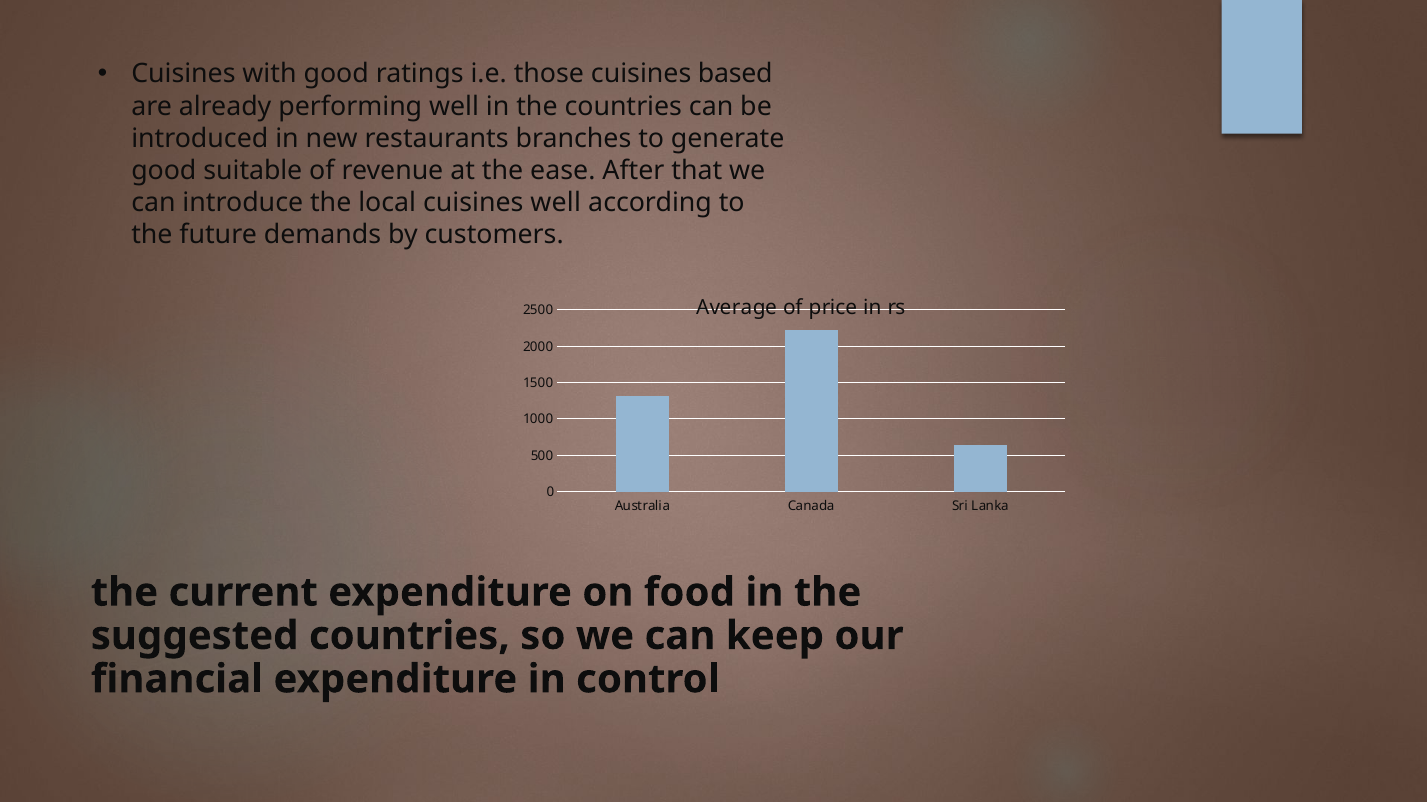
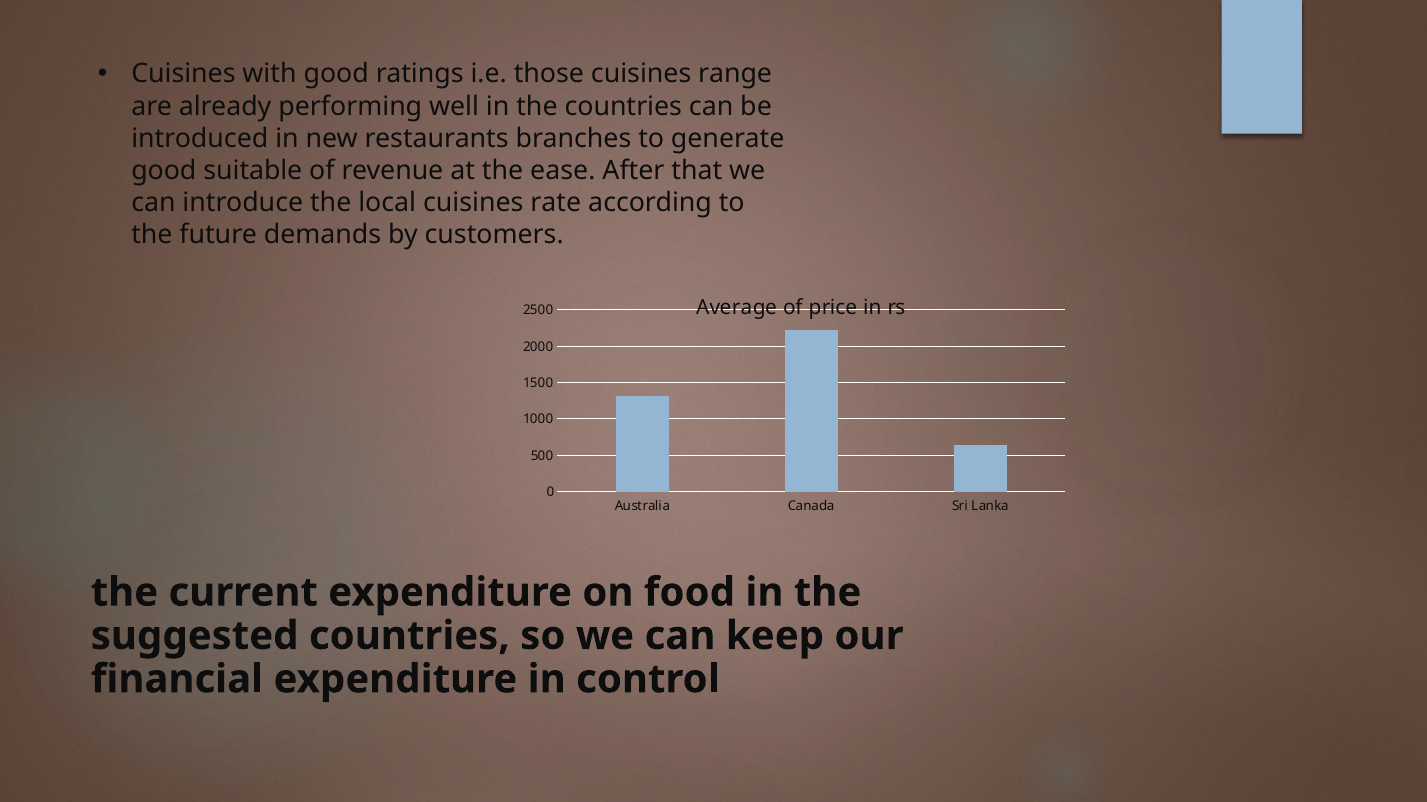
based: based -> range
cuisines well: well -> rate
